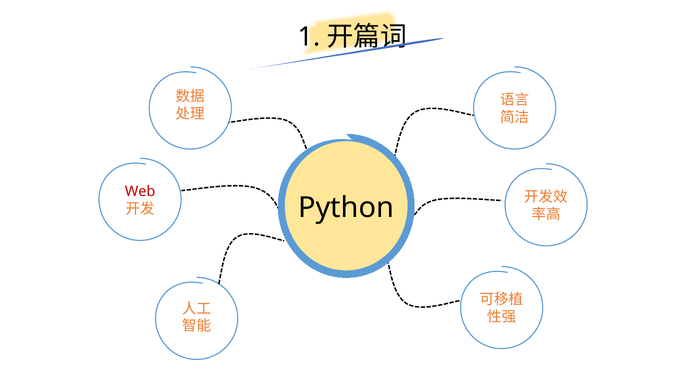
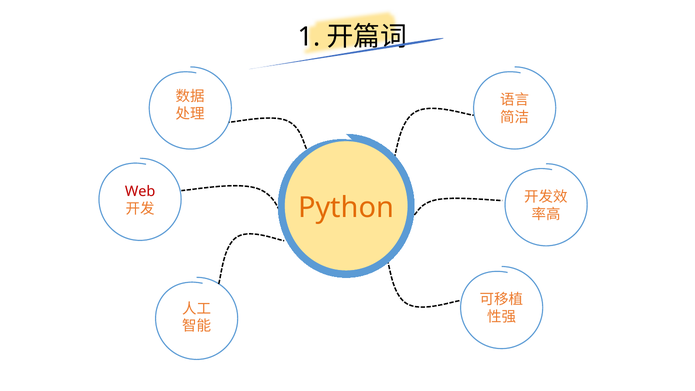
Python colour: black -> orange
